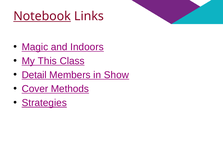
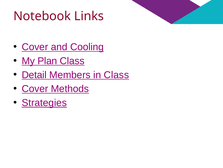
Notebook underline: present -> none
Magic at (35, 47): Magic -> Cover
Indoors: Indoors -> Cooling
This: This -> Plan
in Show: Show -> Class
